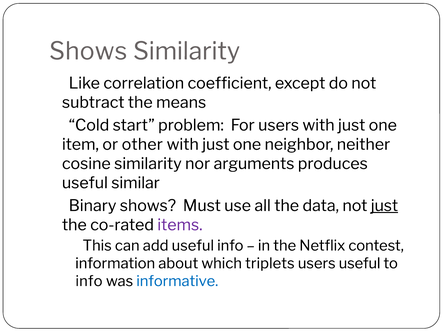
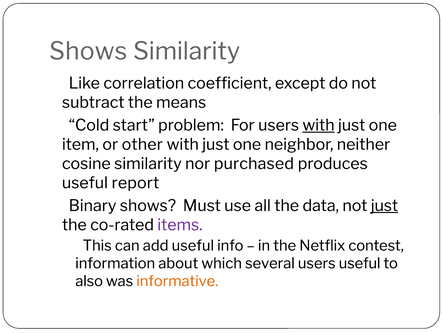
with at (319, 125) underline: none -> present
arguments: arguments -> purchased
similar: similar -> report
triplets: triplets -> several
info at (89, 281): info -> also
informative colour: blue -> orange
